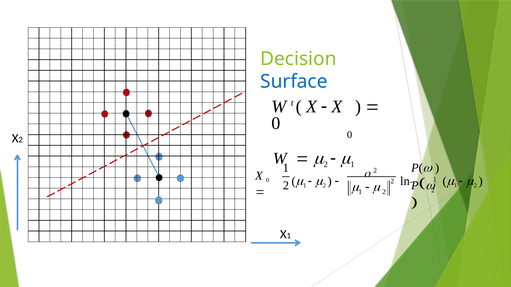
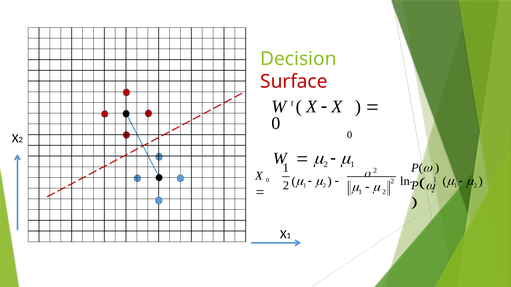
Surface colour: blue -> red
